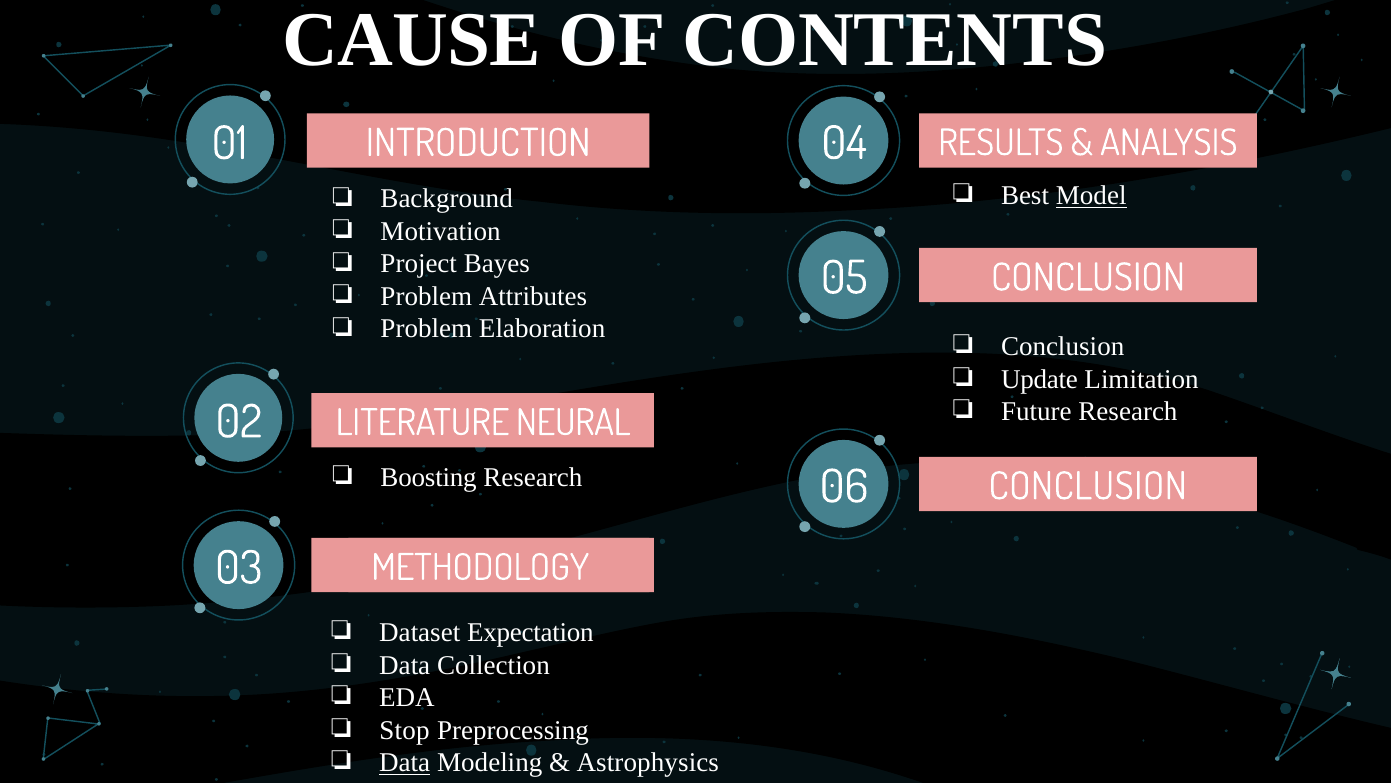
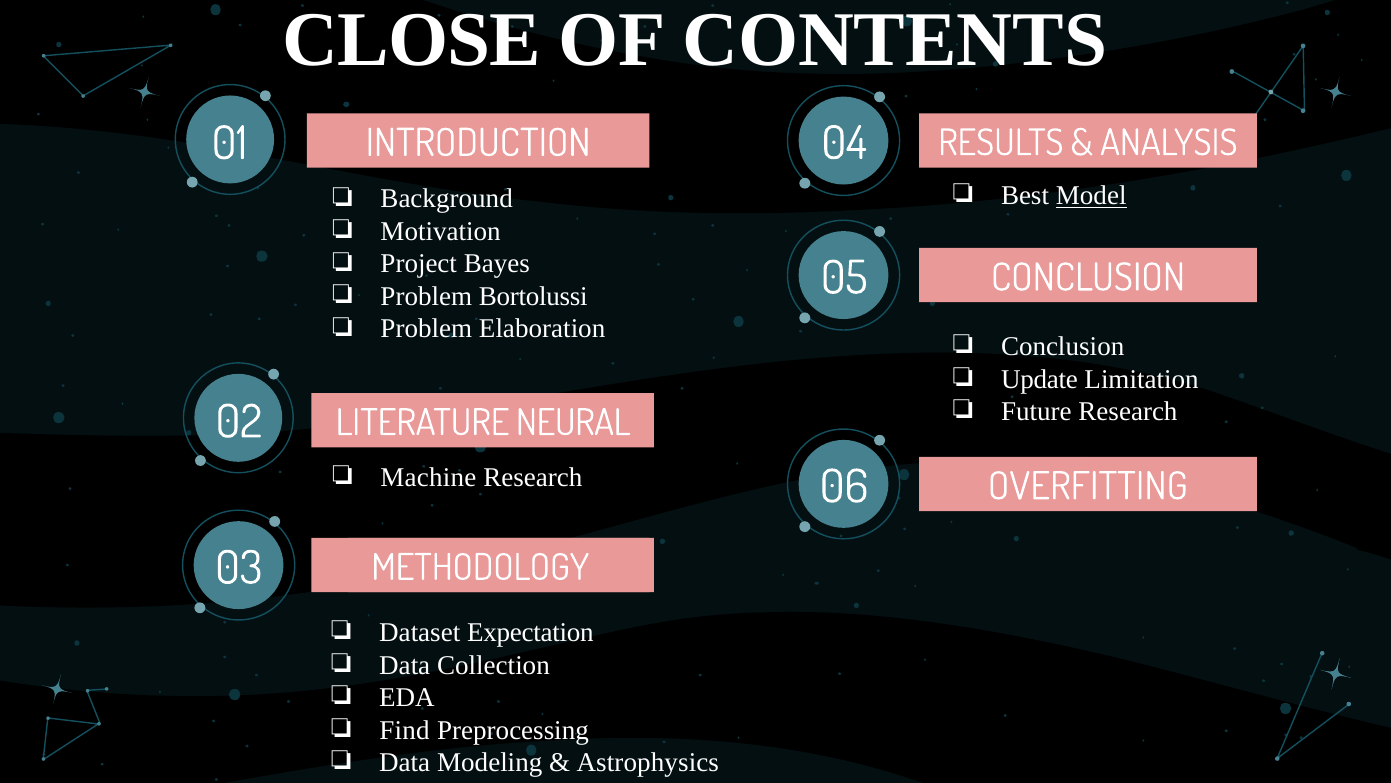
CAUSE: CAUSE -> CLOSE
Attributes: Attributes -> Bortolussi
Boosting: Boosting -> Machine
06 CONCLUSION: CONCLUSION -> OVERFITTING
Stop: Stop -> Find
Data at (405, 762) underline: present -> none
